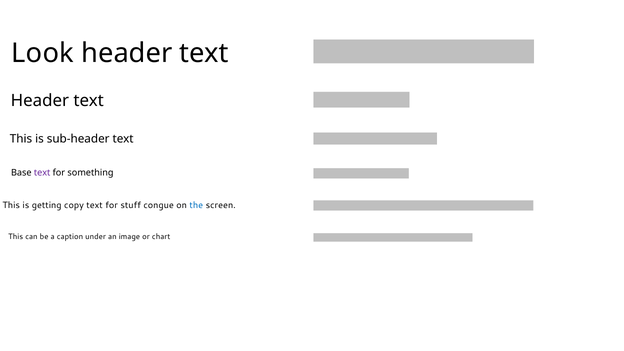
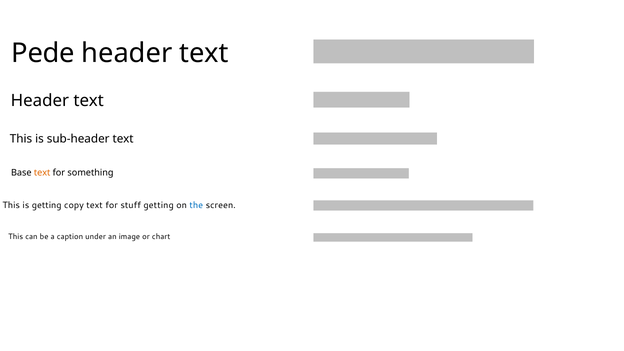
Look: Look -> Pede
text at (42, 173) colour: purple -> orange
stuff congue: congue -> getting
